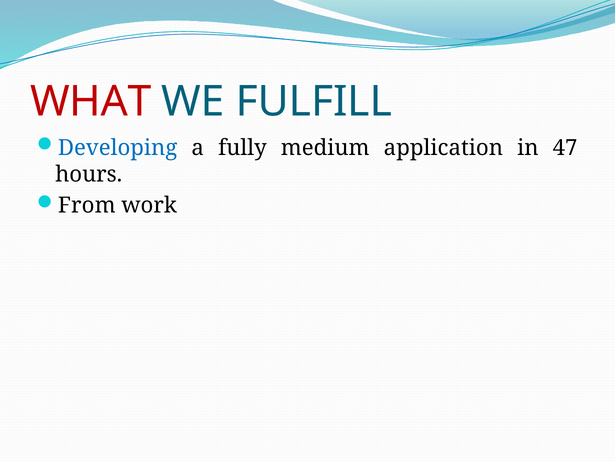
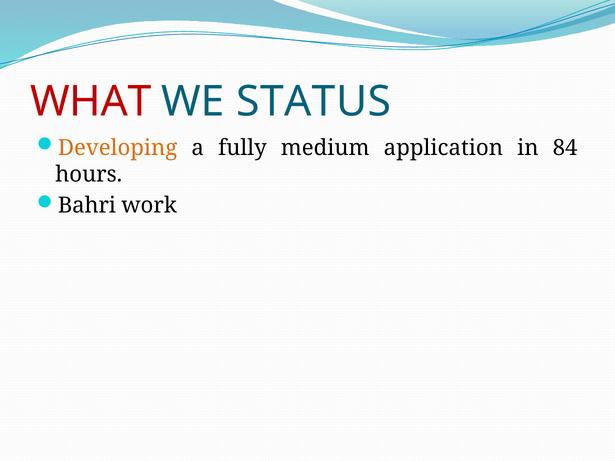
FULFILL: FULFILL -> STATUS
Developing colour: blue -> orange
47: 47 -> 84
From: From -> Bahri
